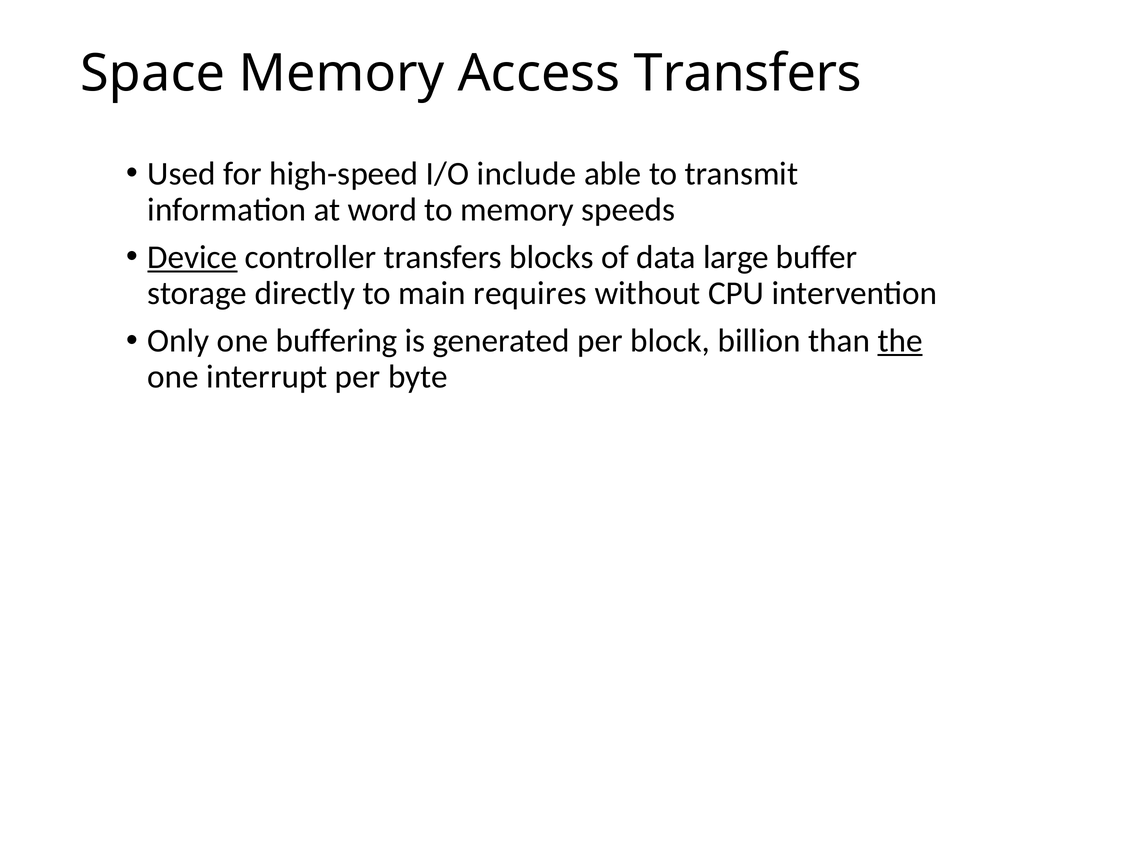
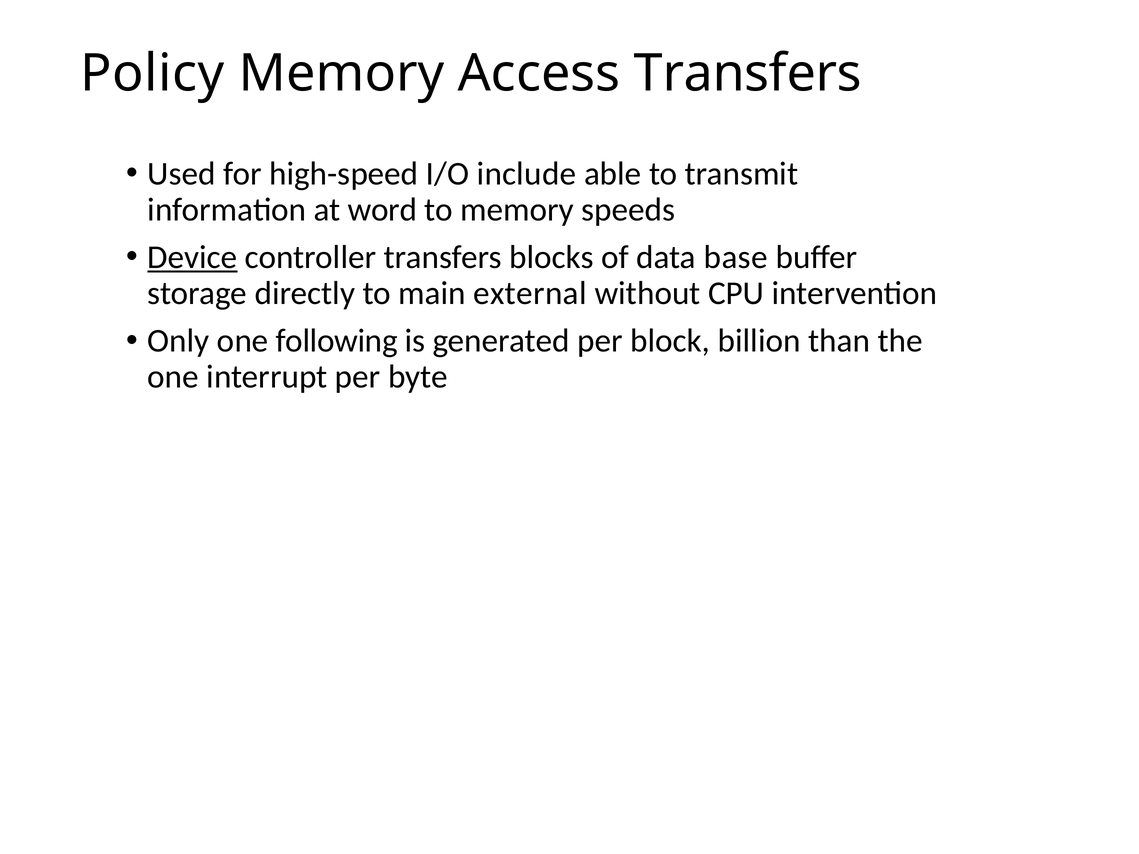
Space: Space -> Policy
large: large -> base
requires: requires -> external
buffering: buffering -> following
the underline: present -> none
